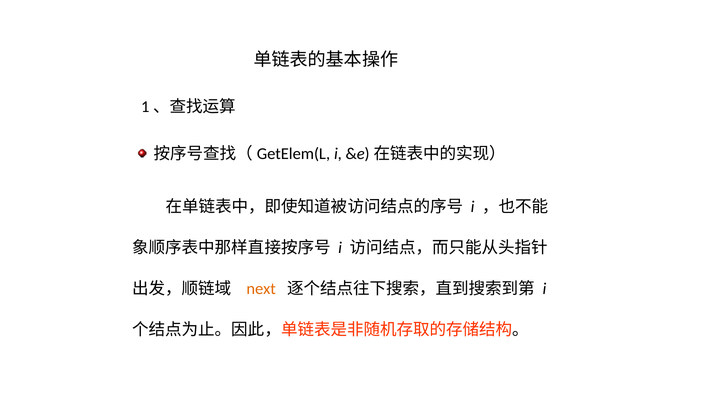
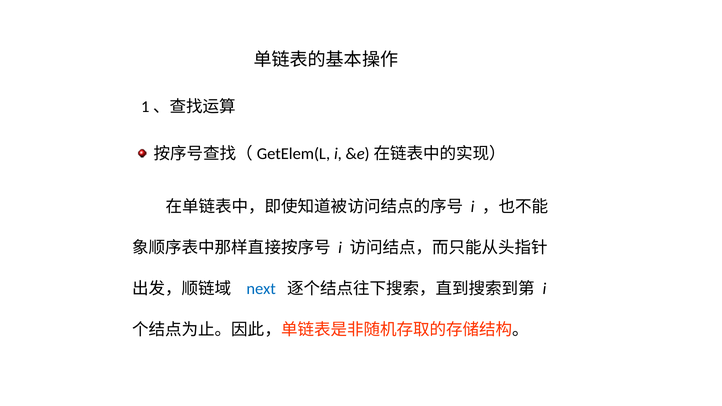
next colour: orange -> blue
